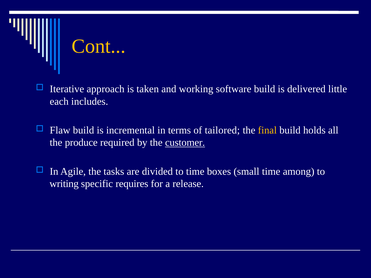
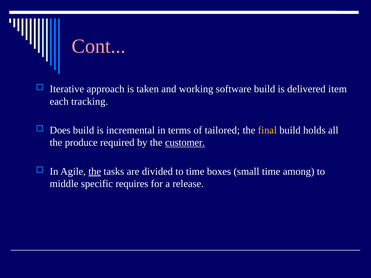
Cont colour: yellow -> pink
little: little -> item
includes: includes -> tracking
Flaw: Flaw -> Does
the at (95, 172) underline: none -> present
writing: writing -> middle
